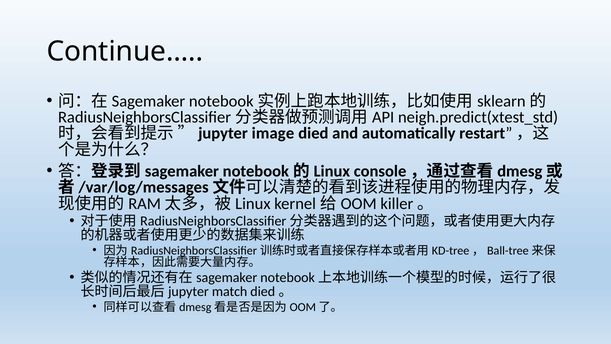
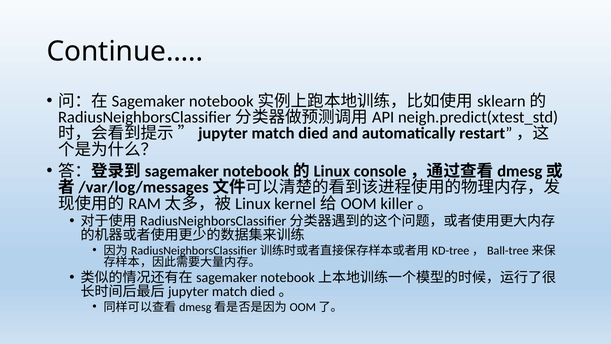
”jupyter image: image -> match
